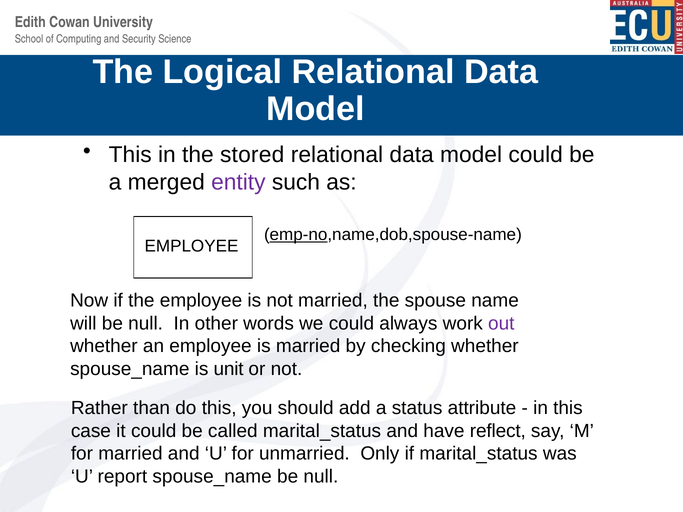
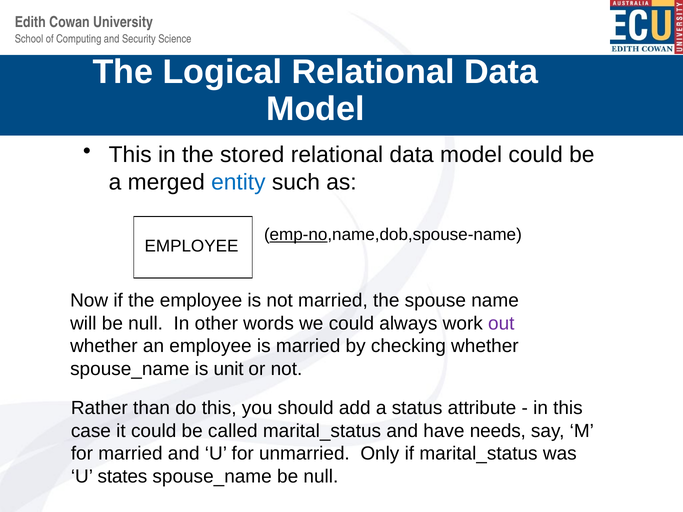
entity colour: purple -> blue
reflect: reflect -> needs
report: report -> states
